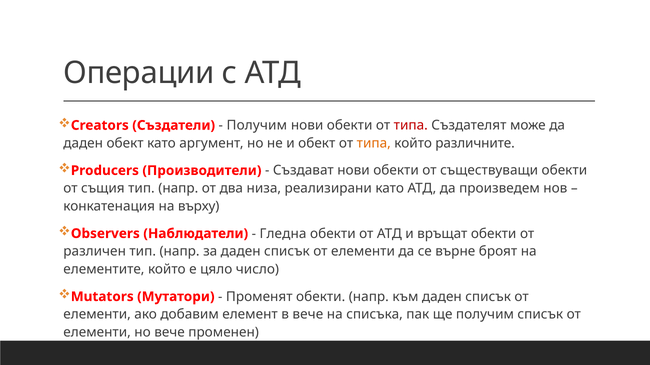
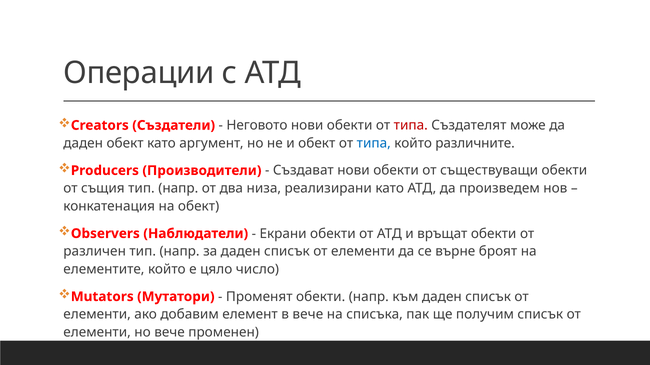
Получим at (257, 126): Получим -> Неговото
типа at (374, 143) colour: orange -> blue
на върху: върху -> обект
Гледна: Гледна -> Екрани
